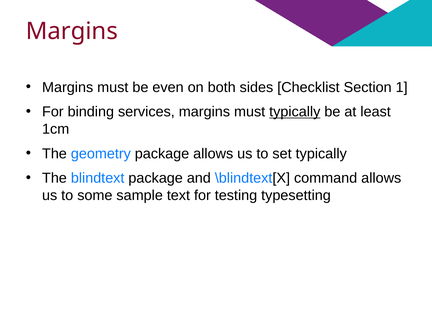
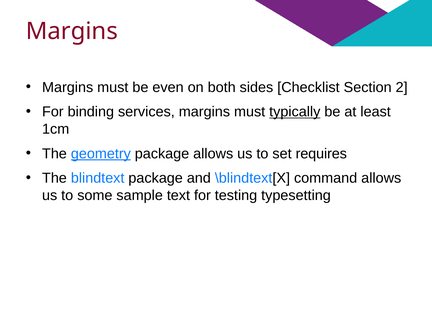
1: 1 -> 2
geometry underline: none -> present
set typically: typically -> requires
